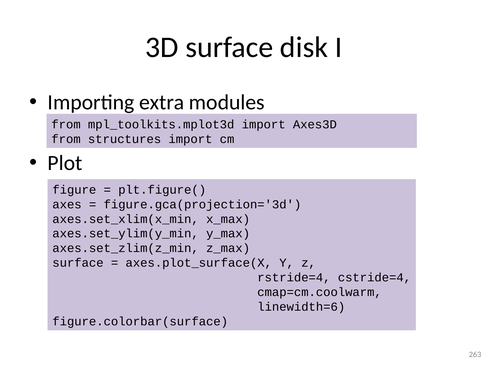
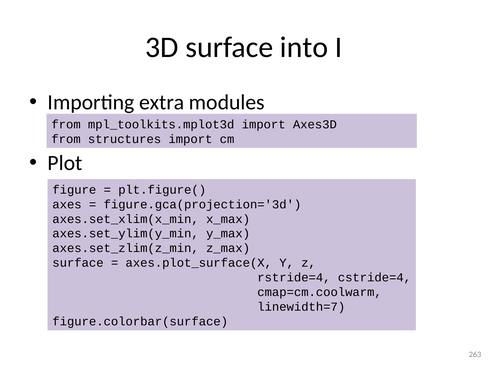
disk: disk -> into
linewidth=6: linewidth=6 -> linewidth=7
